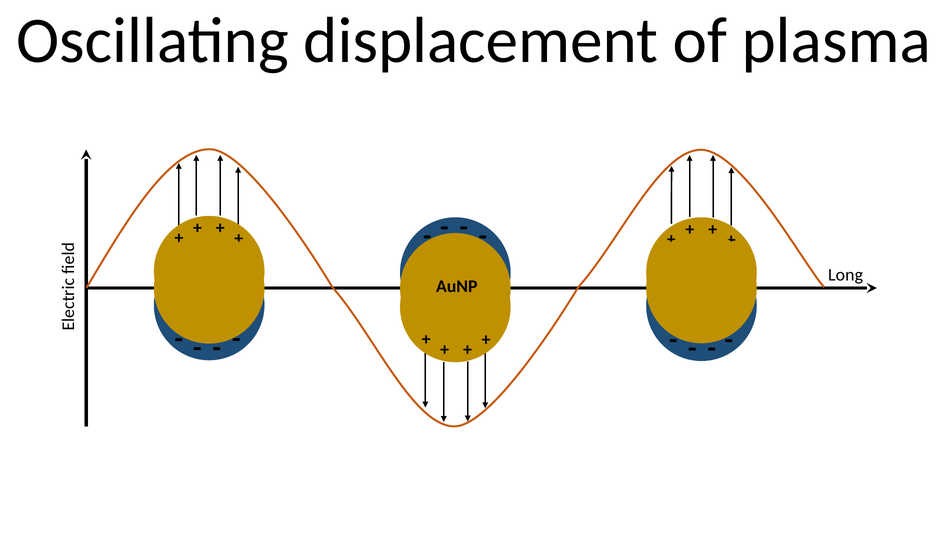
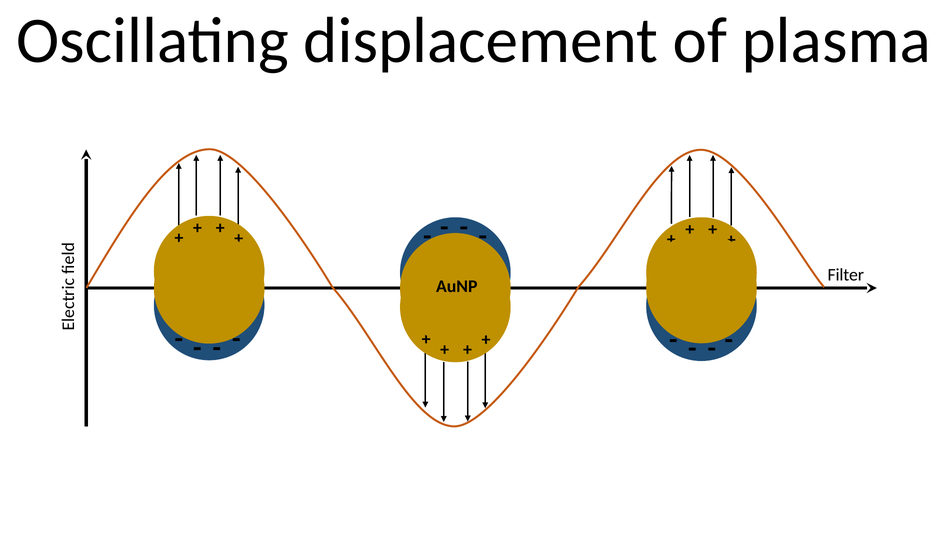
Long: Long -> Filter
